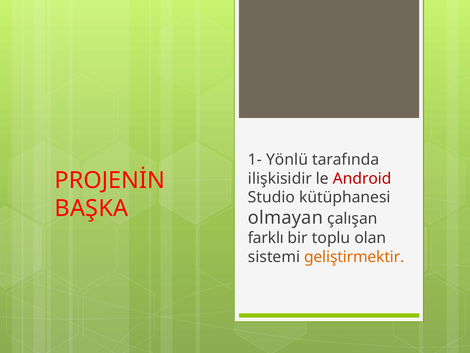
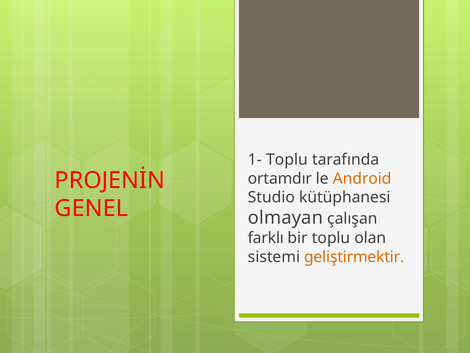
1- Yönlü: Yönlü -> Toplu
ilişkisidir: ilişkisidir -> ortamdır
Android colour: red -> orange
BAŞKA: BAŞKA -> GENEL
